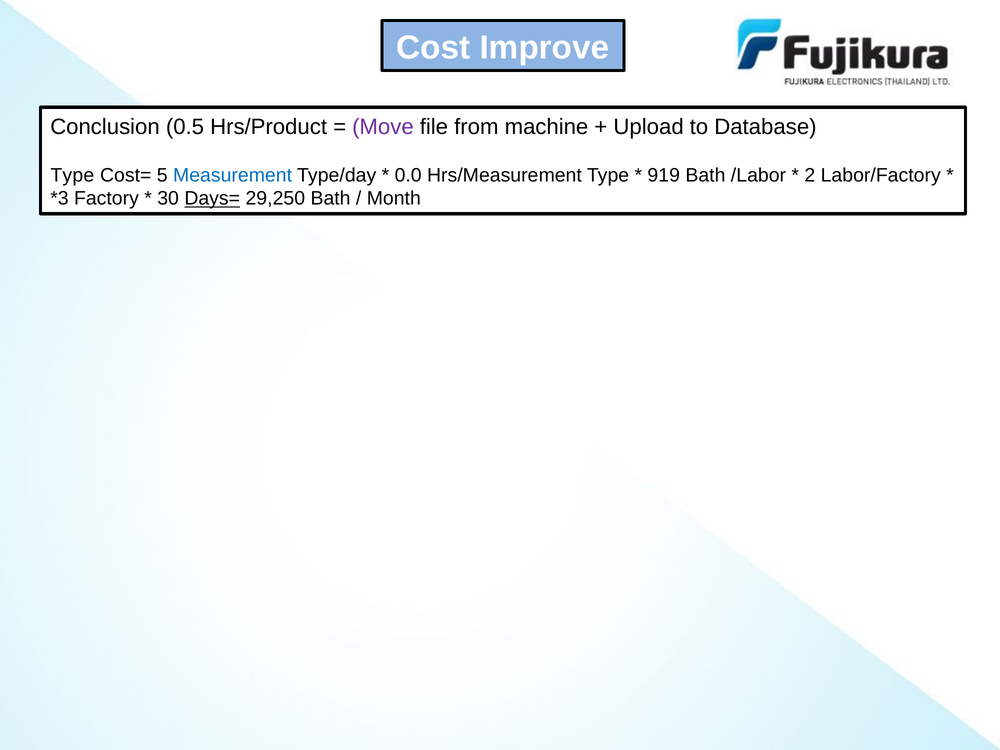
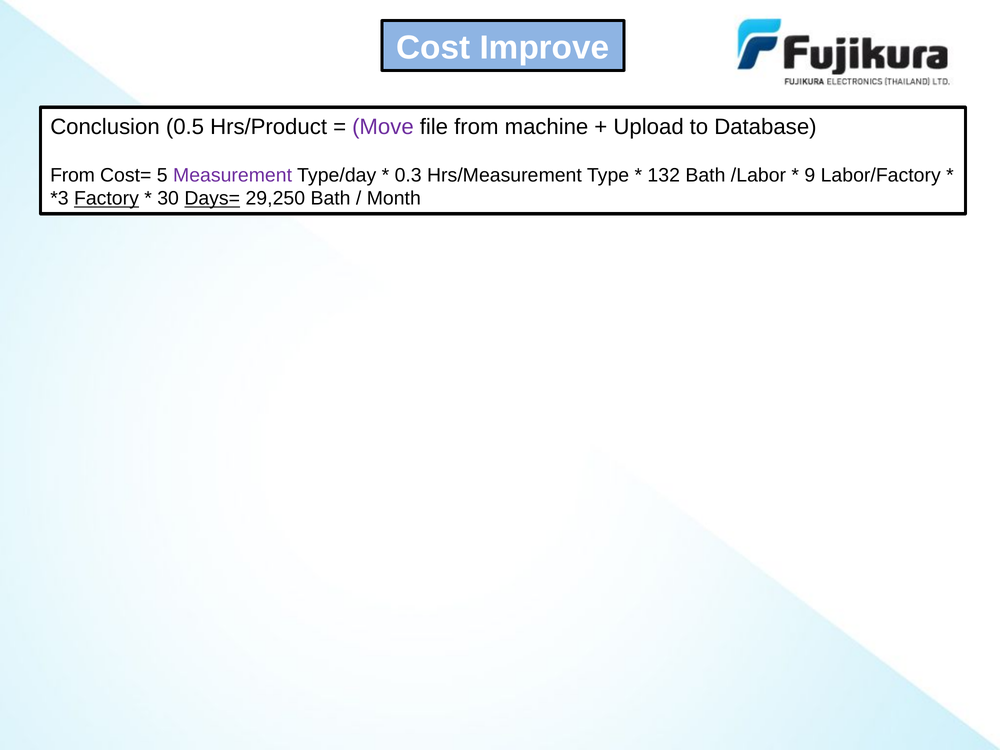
Type at (72, 175): Type -> From
Measurement colour: blue -> purple
0.0: 0.0 -> 0.3
919: 919 -> 132
2: 2 -> 9
Factory underline: none -> present
